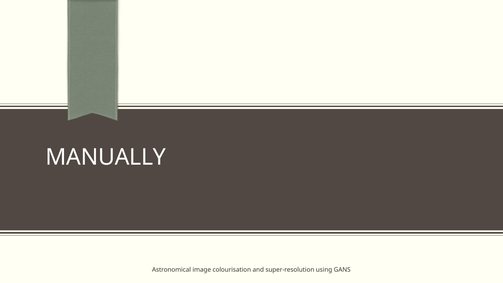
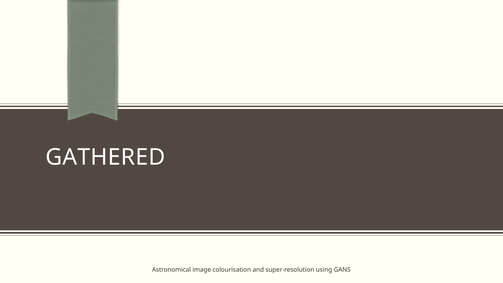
MANUALLY: MANUALLY -> GATHERED
